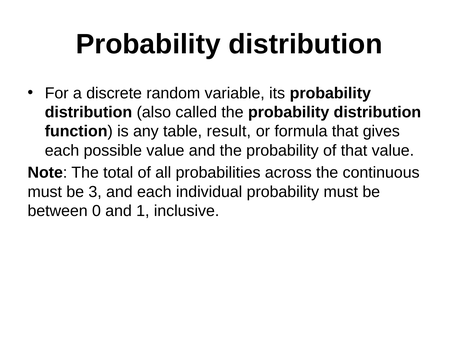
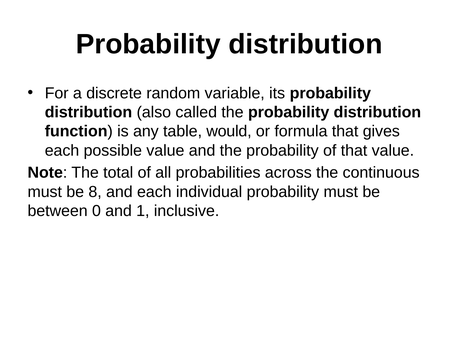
result: result -> would
3: 3 -> 8
